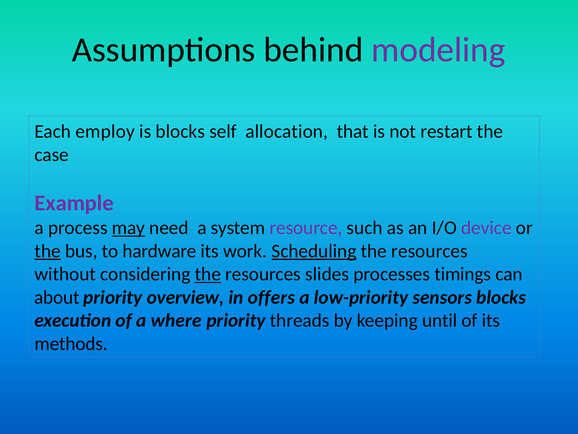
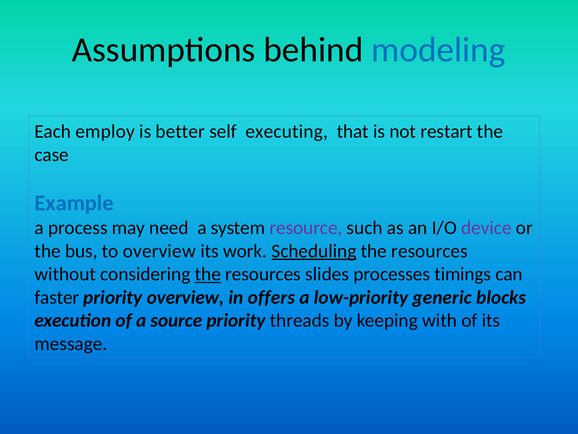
modeling colour: purple -> blue
is blocks: blocks -> better
allocation: allocation -> executing
Example colour: purple -> blue
may underline: present -> none
the at (48, 251) underline: present -> none
to hardware: hardware -> overview
about: about -> faster
sensors: sensors -> generic
where: where -> source
until: until -> with
methods: methods -> message
